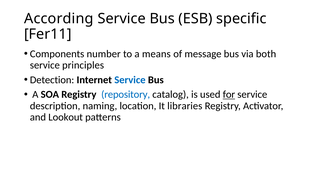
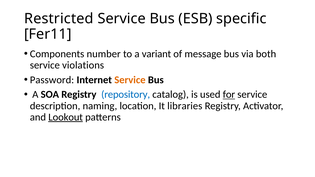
According: According -> Restricted
means: means -> variant
principles: principles -> violations
Detection: Detection -> Password
Service at (130, 80) colour: blue -> orange
Lookout underline: none -> present
